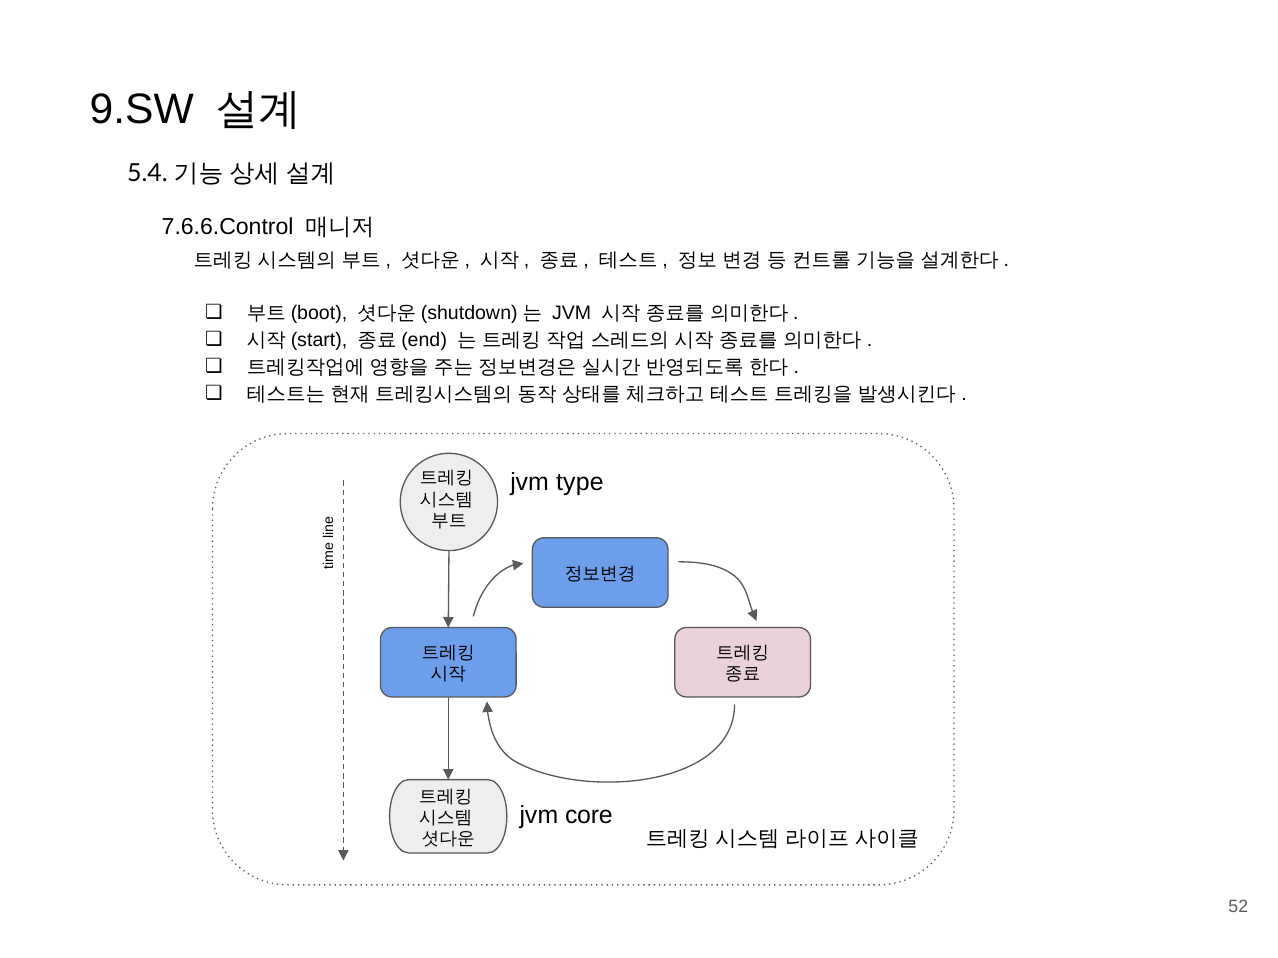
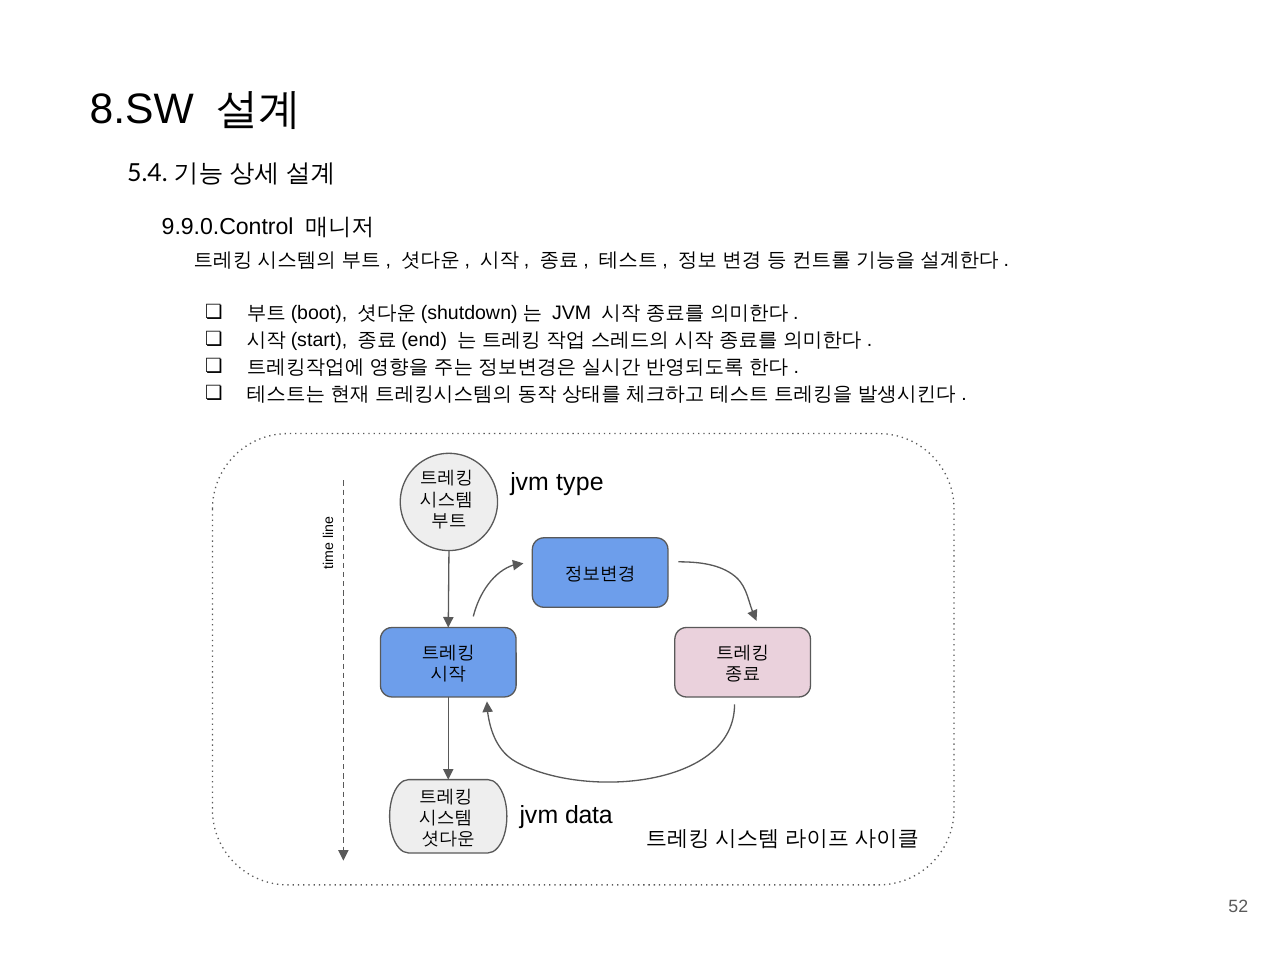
9.SW: 9.SW -> 8.SW
7.6.6.Control: 7.6.6.Control -> 9.9.0.Control
core: core -> data
